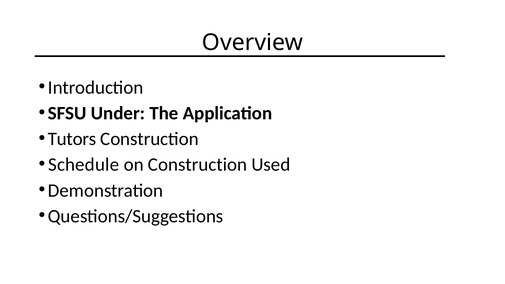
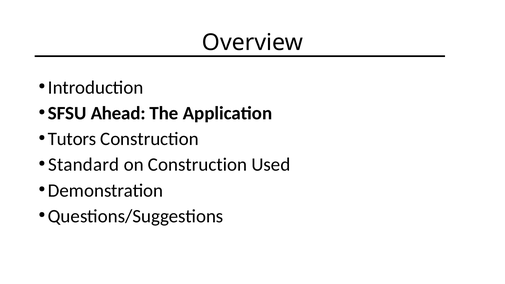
Under: Under -> Ahead
Schedule: Schedule -> Standard
